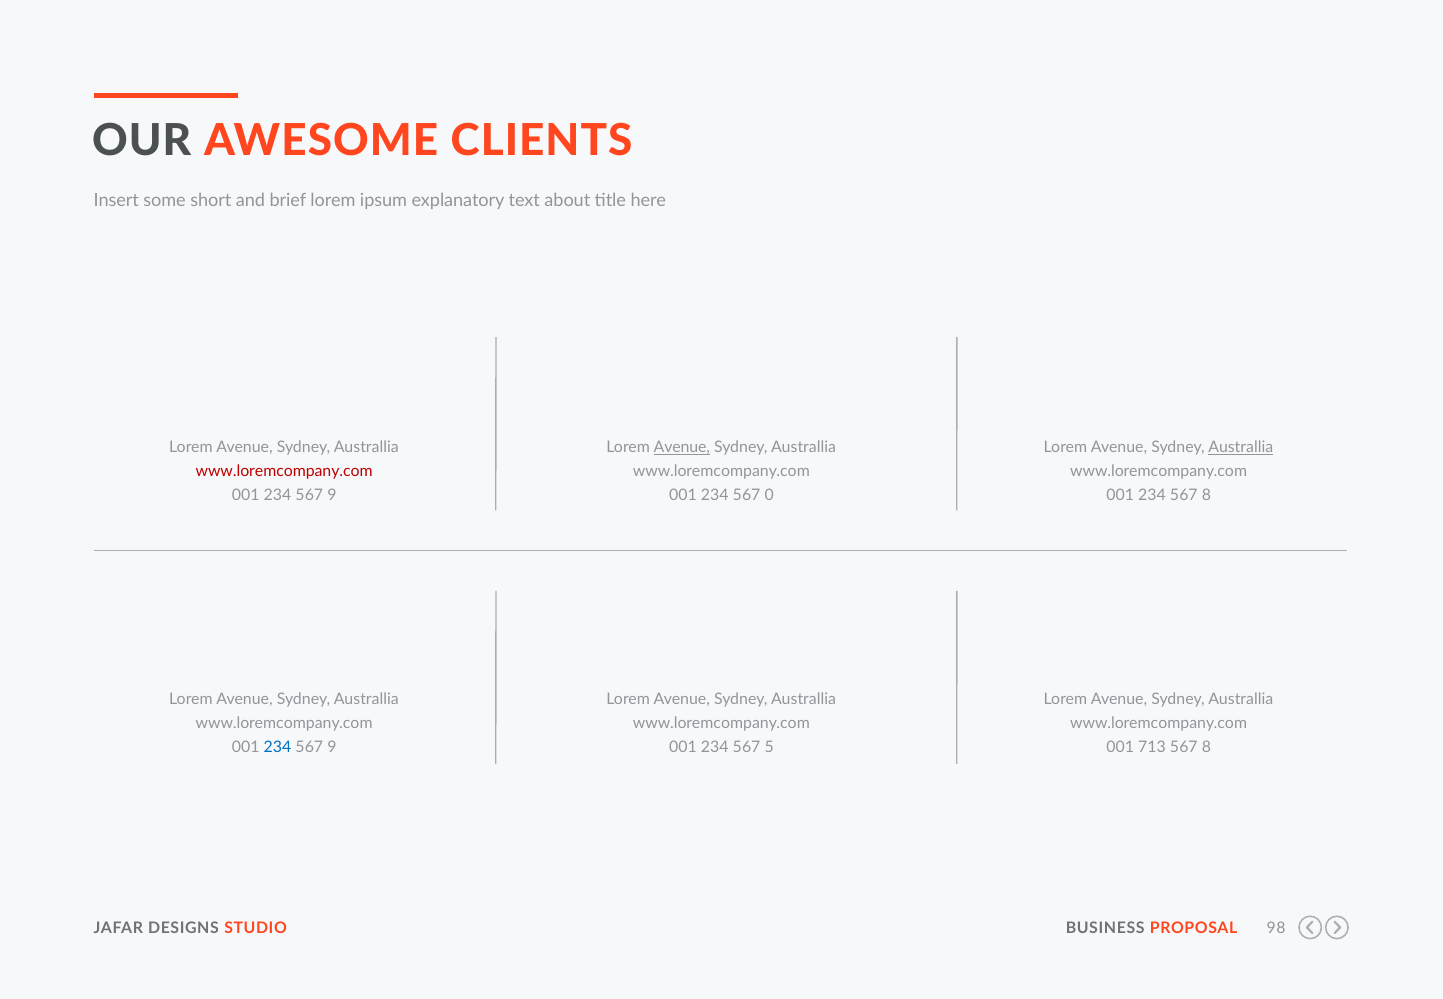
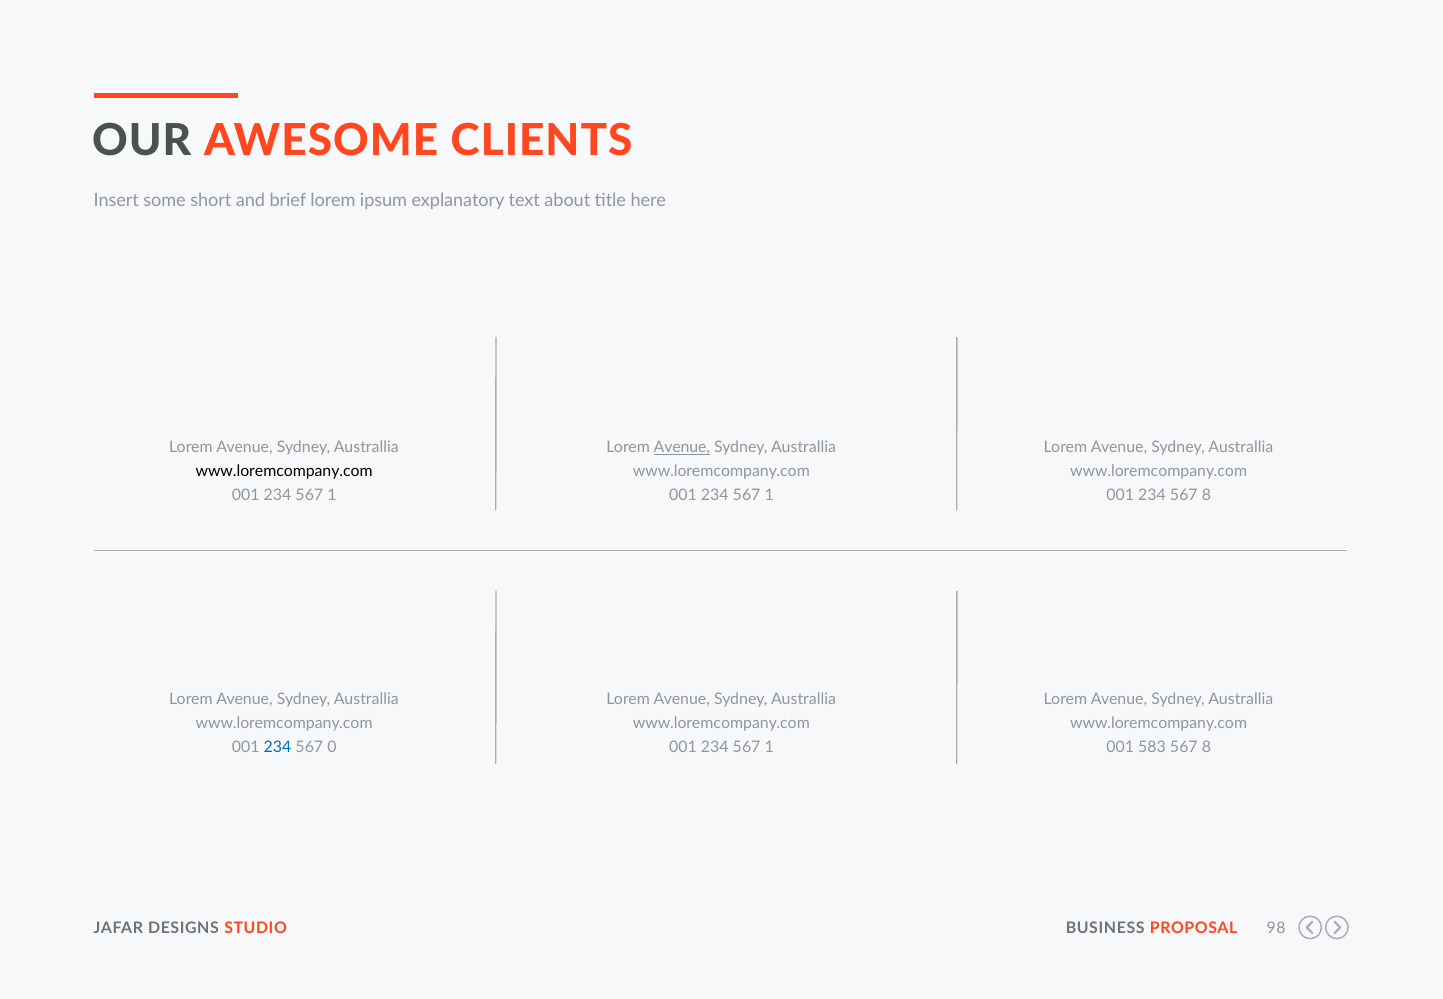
Australlia at (1241, 447) underline: present -> none
www.loremcompany.com at (284, 471) colour: red -> black
9 at (332, 495): 9 -> 1
0 at (769, 495): 0 -> 1
9 at (332, 747): 9 -> 0
5 at (769, 747): 5 -> 1
713: 713 -> 583
